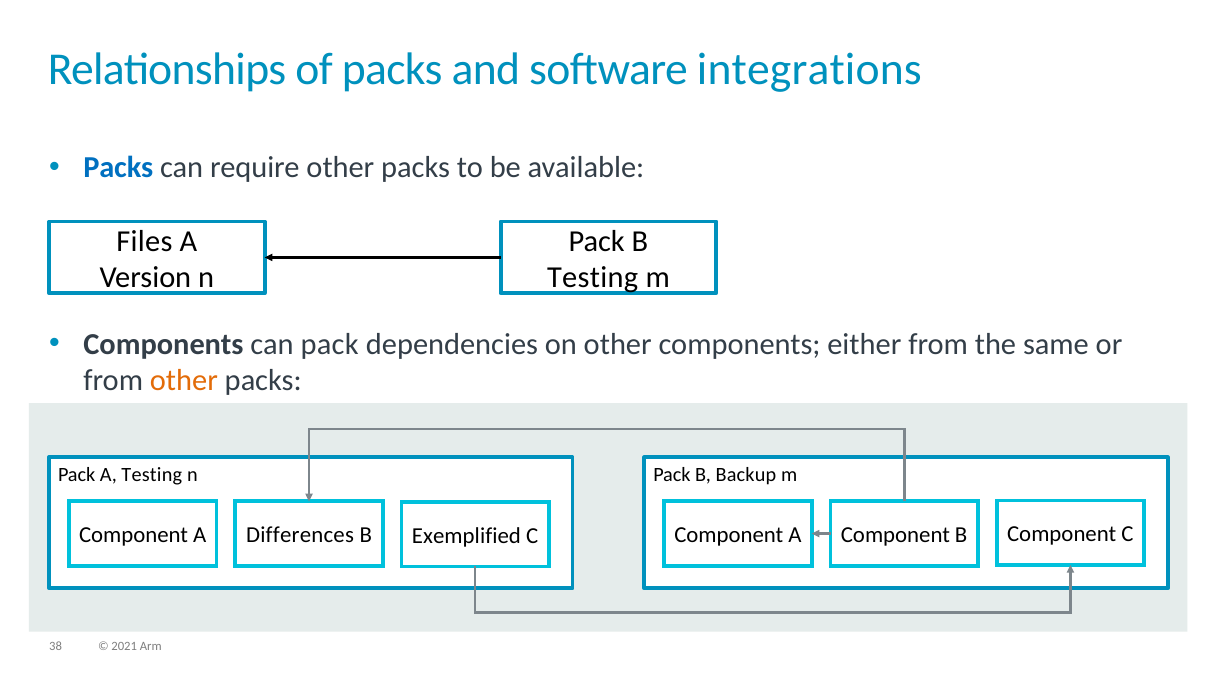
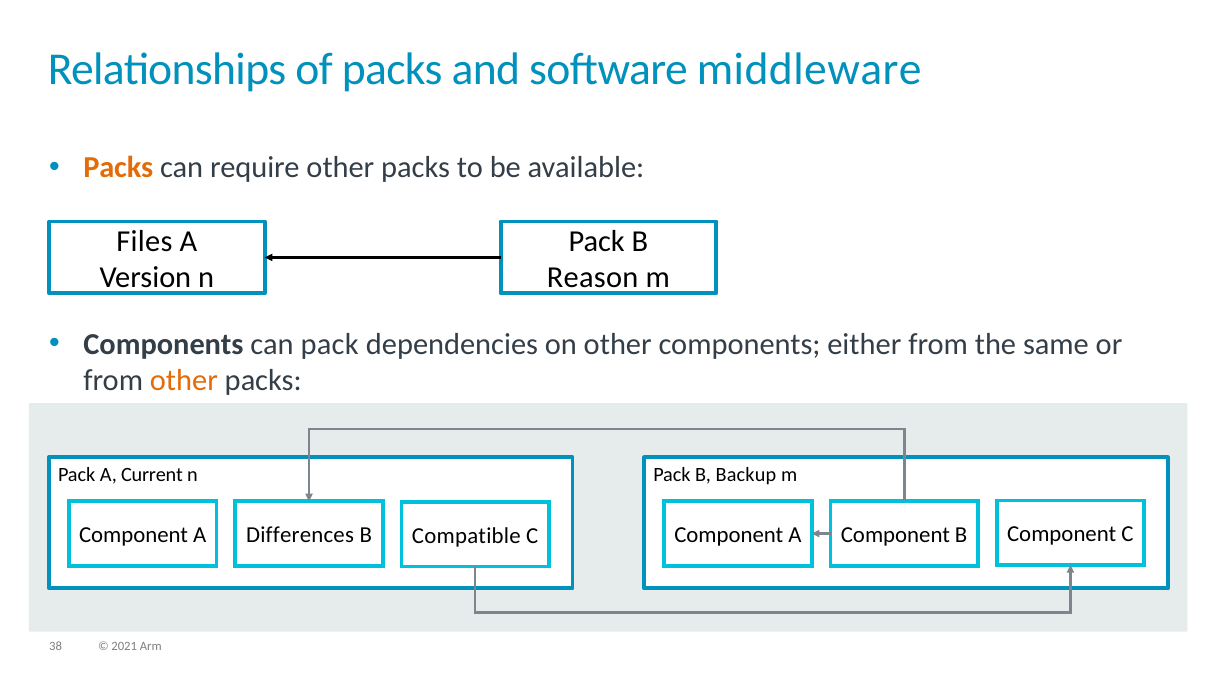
integrations: integrations -> middleware
Packs at (118, 168) colour: blue -> orange
Testing at (593, 278): Testing -> Reason
A Testing: Testing -> Current
Exemplified: Exemplified -> Compatible
